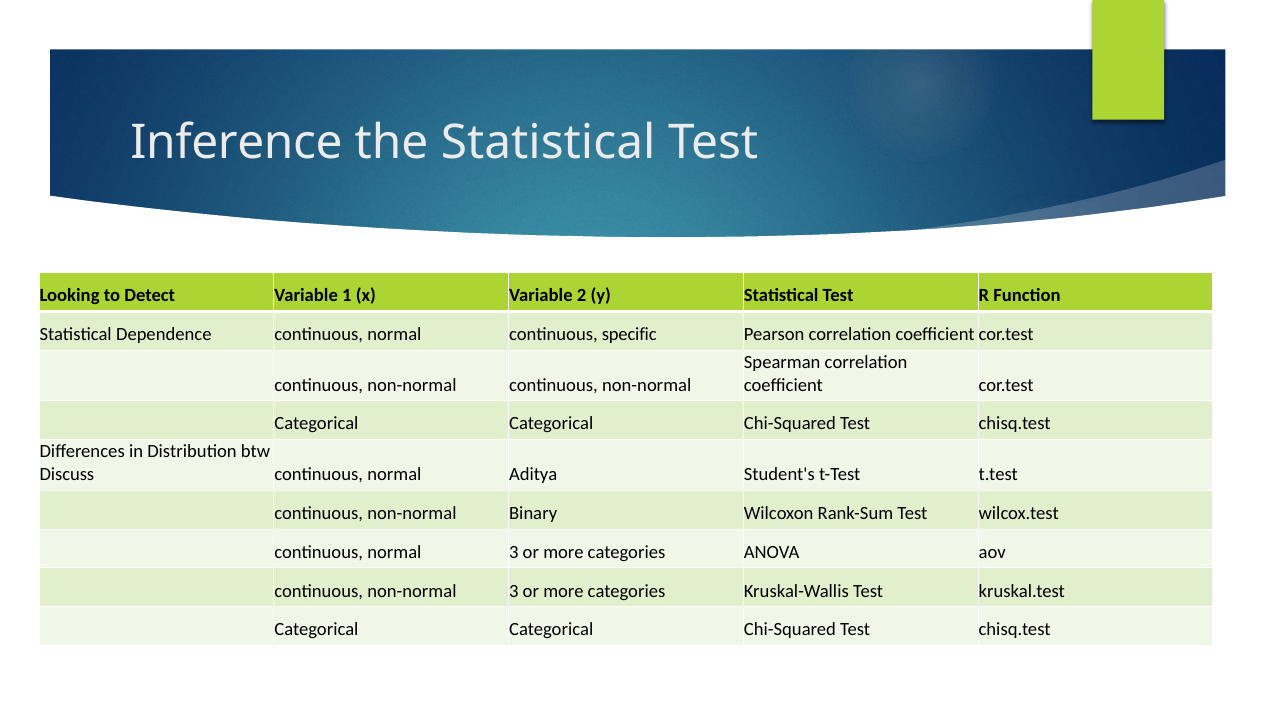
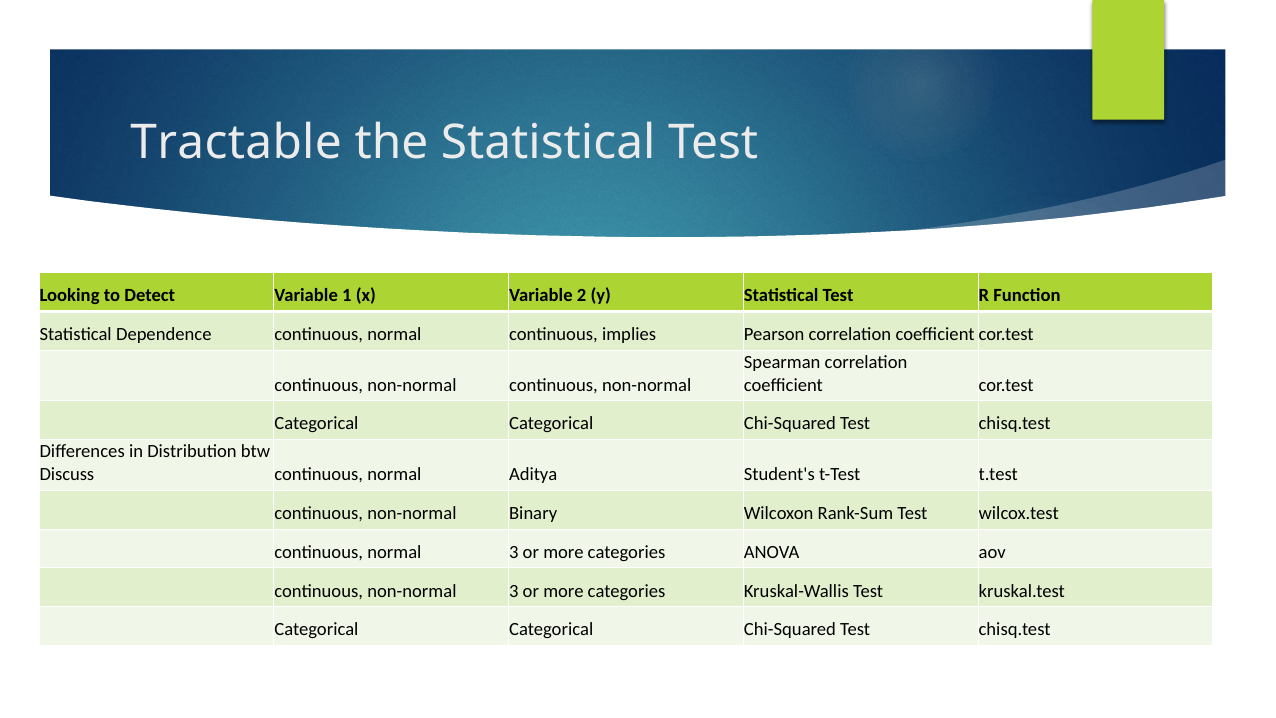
Inference: Inference -> Tractable
specific: specific -> implies
